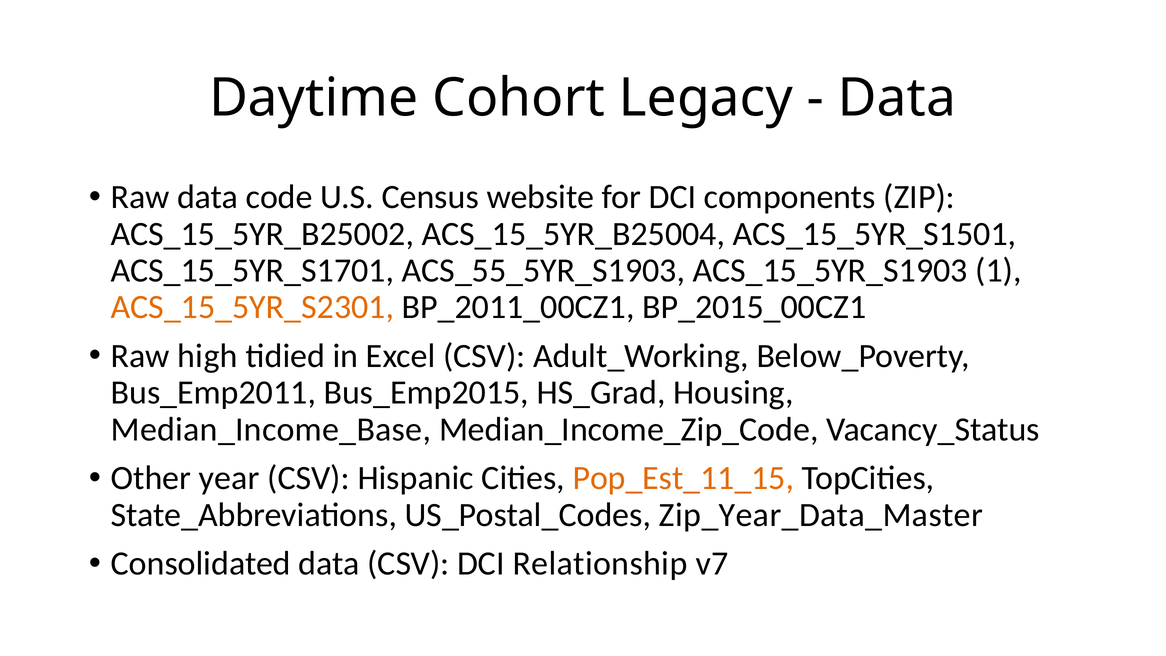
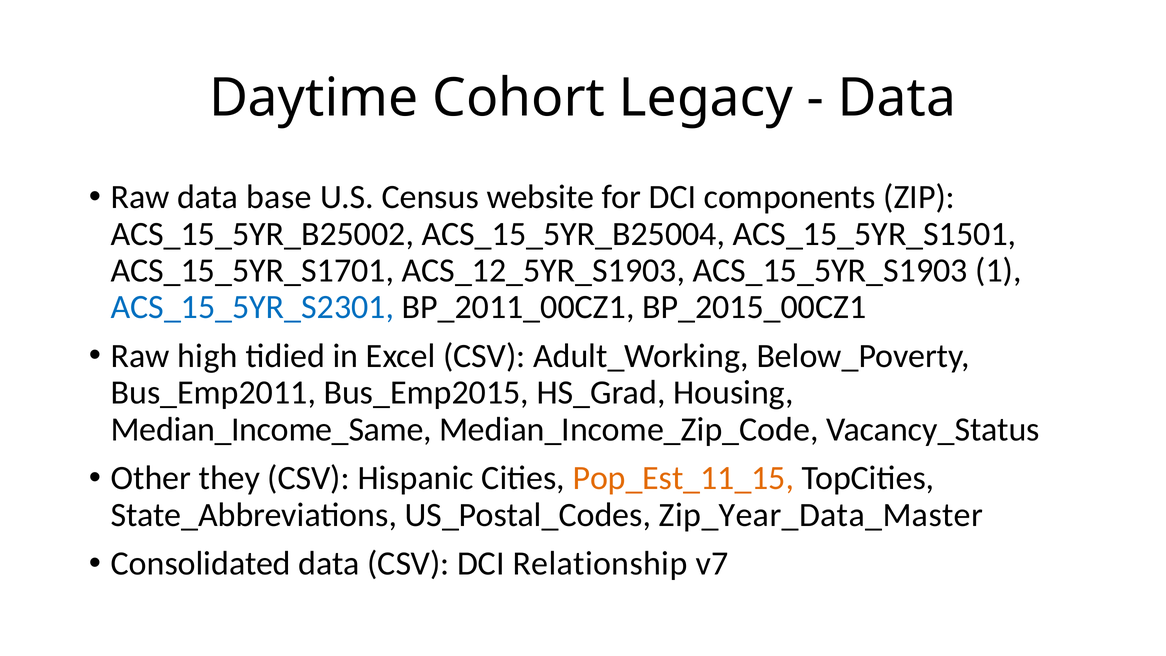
code: code -> base
ACS_55_5YR_S1903: ACS_55_5YR_S1903 -> ACS_12_5YR_S1903
ACS_15_5YR_S2301 colour: orange -> blue
Median_Income_Base: Median_Income_Base -> Median_Income_Same
year: year -> they
